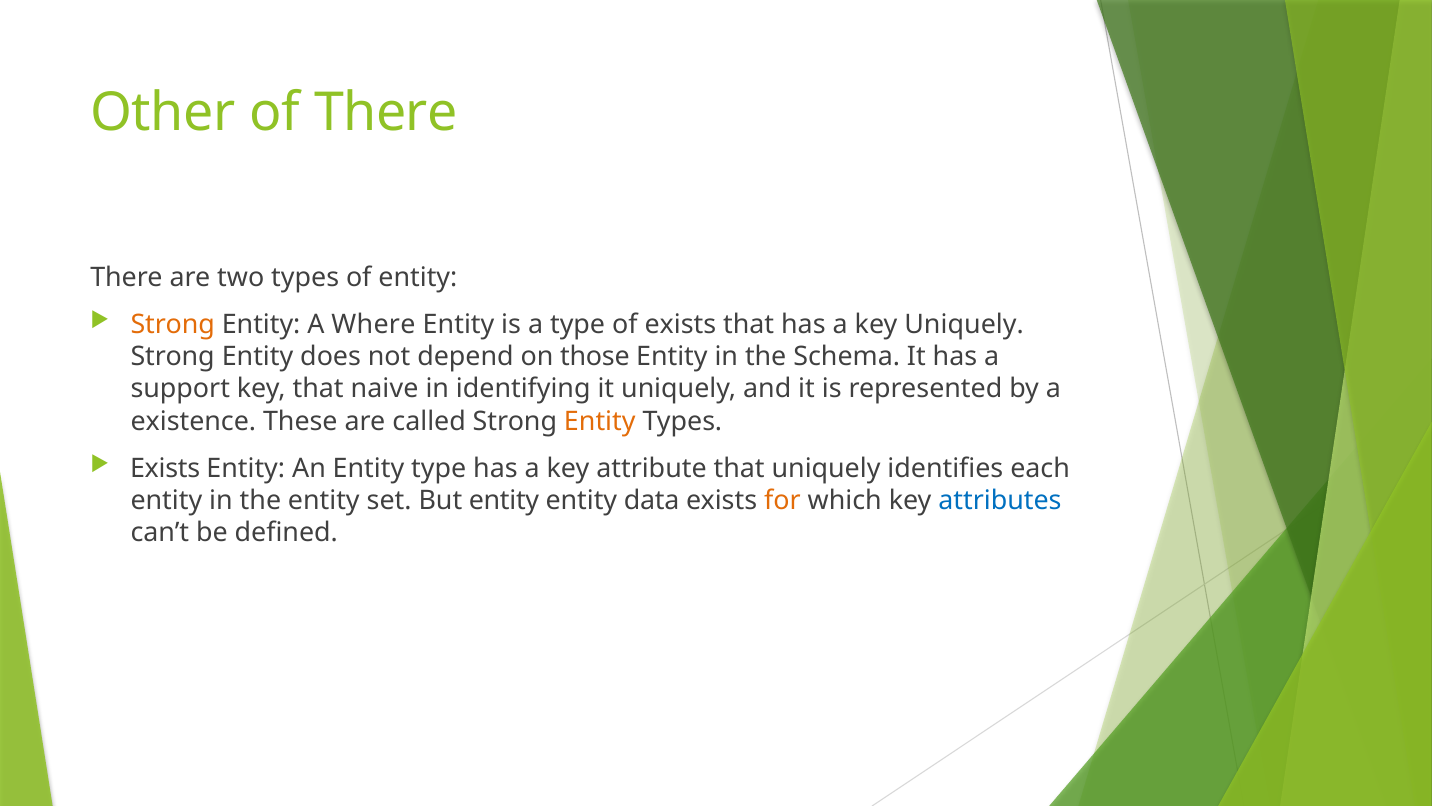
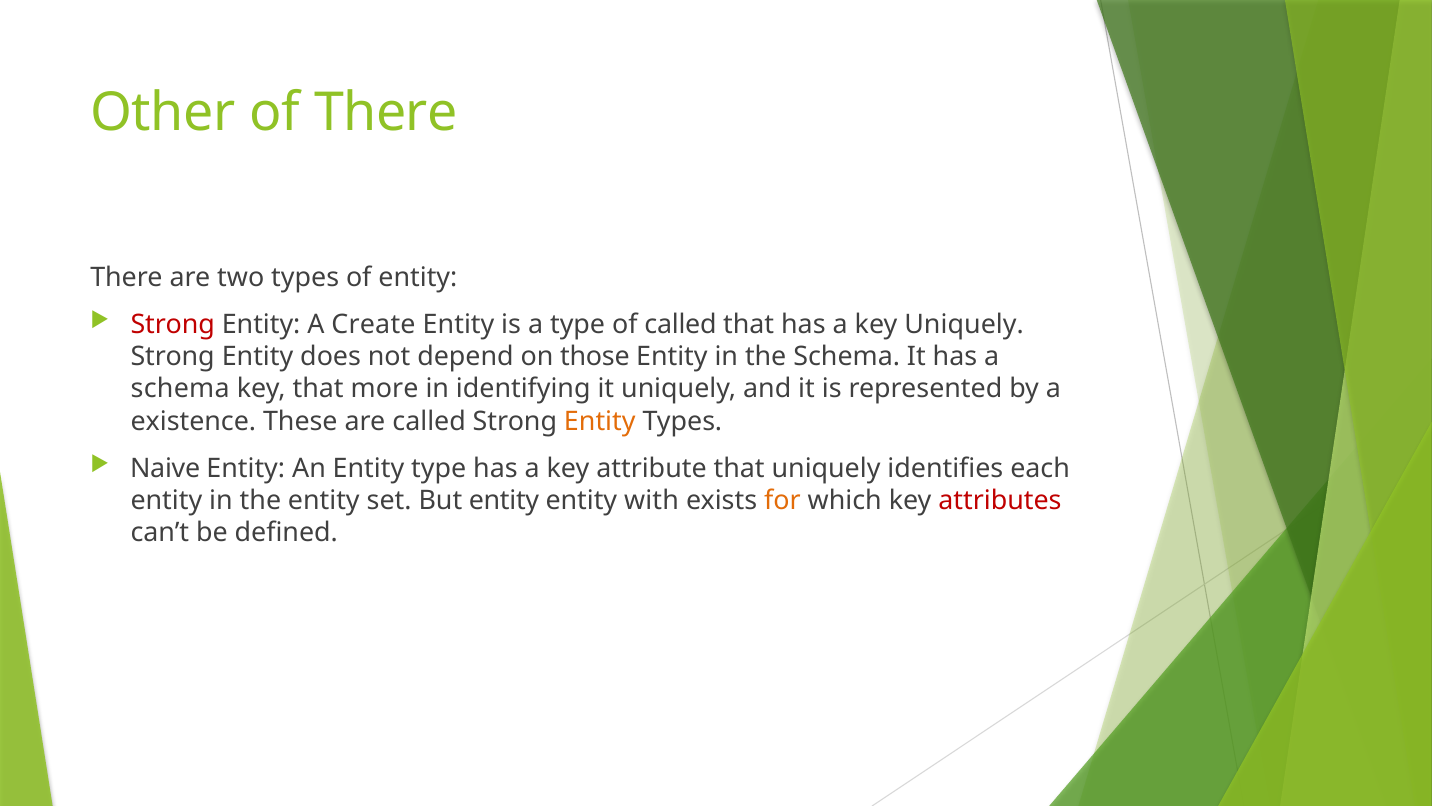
Strong at (173, 324) colour: orange -> red
Where: Where -> Create
of exists: exists -> called
support at (180, 389): support -> schema
naive: naive -> more
Exists at (165, 468): Exists -> Naive
data: data -> with
attributes colour: blue -> red
